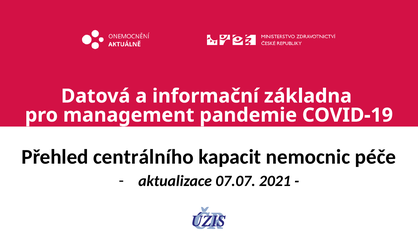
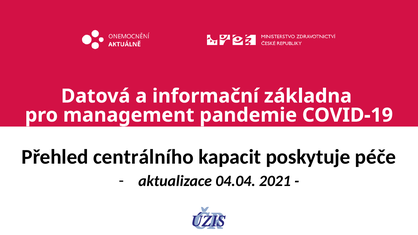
nemocnic: nemocnic -> poskytuje
07.07: 07.07 -> 04.04
